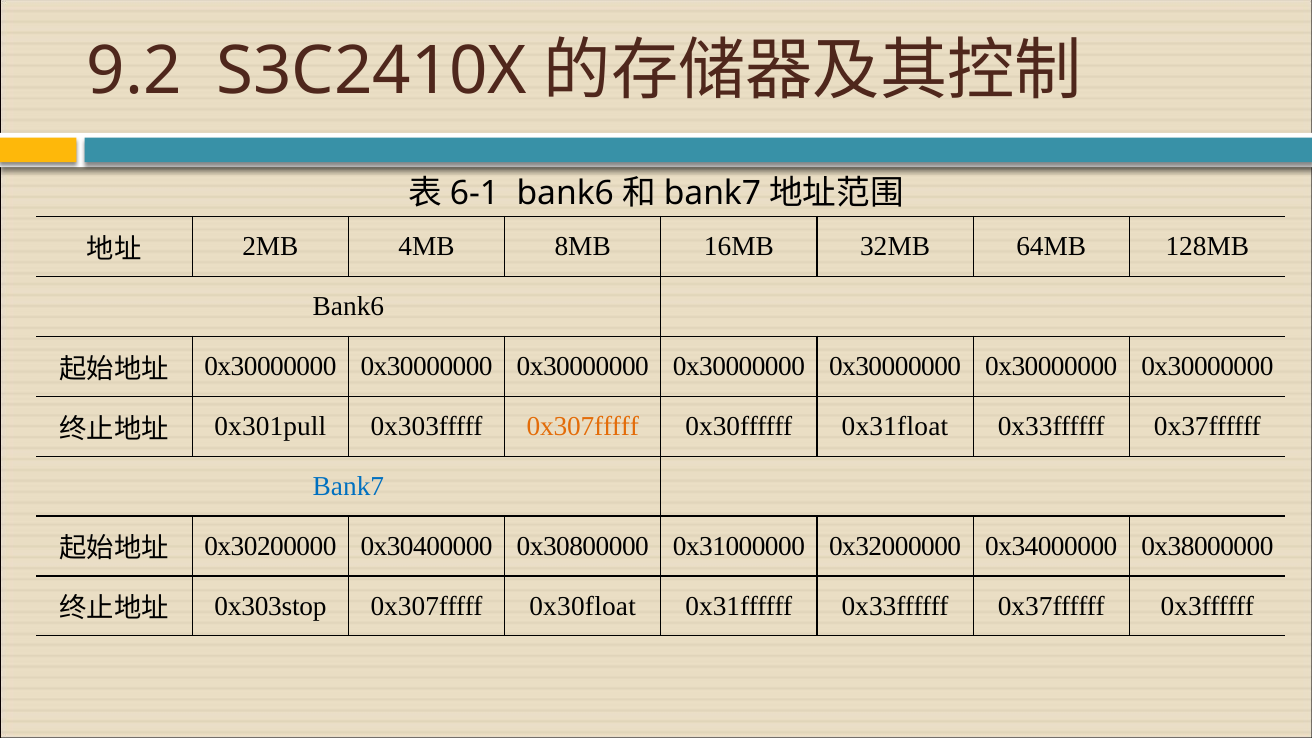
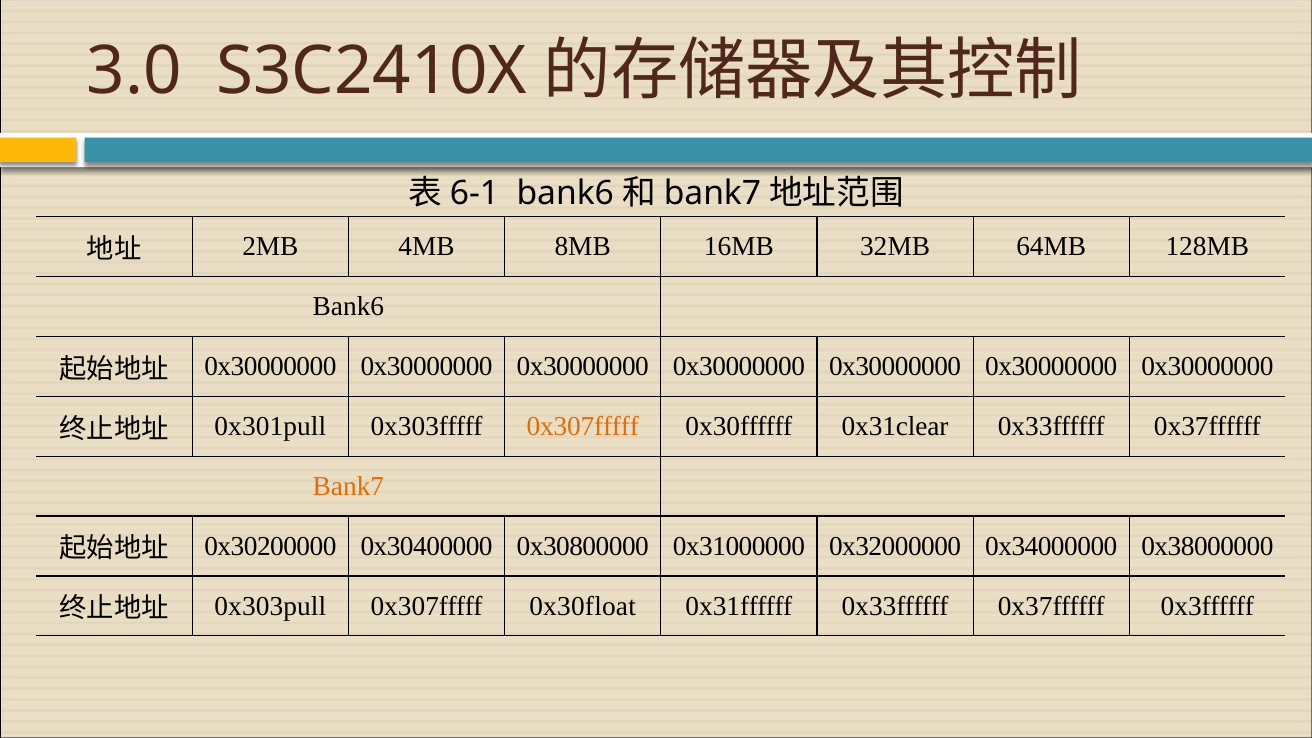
9.2: 9.2 -> 3.0
0x31float: 0x31float -> 0x31clear
Bank7 at (348, 486) colour: blue -> orange
0x303stop: 0x303stop -> 0x303pull
